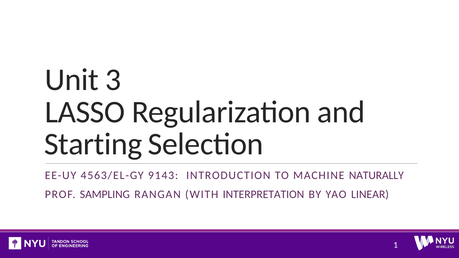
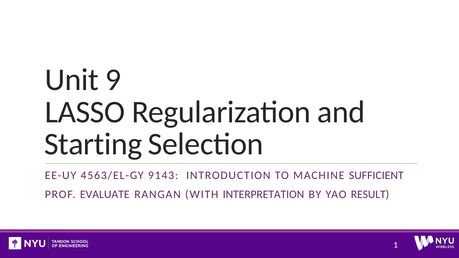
3: 3 -> 9
NATURALLY: NATURALLY -> SUFFICIENT
SAMPLING: SAMPLING -> EVALUATE
LINEAR: LINEAR -> RESULT
